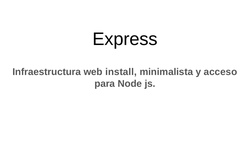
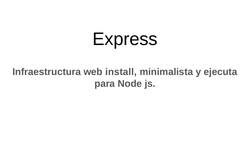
acceso: acceso -> ejecuta
